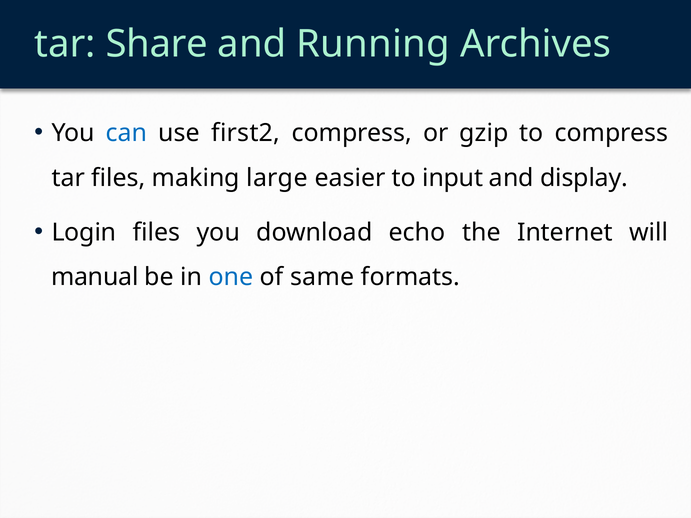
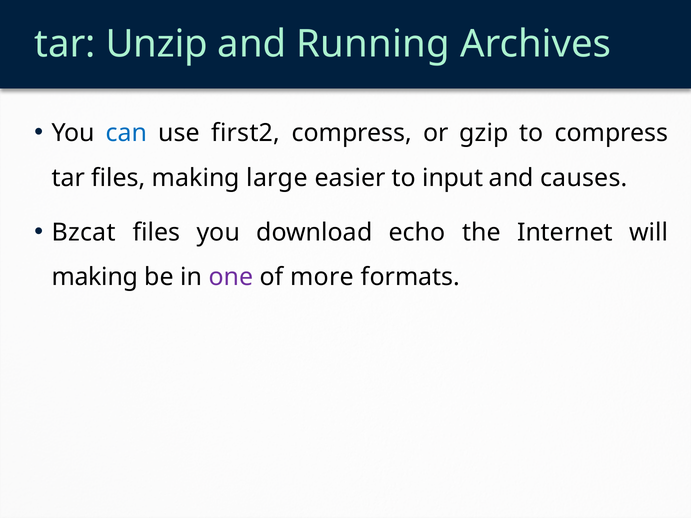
Share: Share -> Unzip
display: display -> causes
Login: Login -> Bzcat
manual at (95, 277): manual -> making
one colour: blue -> purple
same: same -> more
